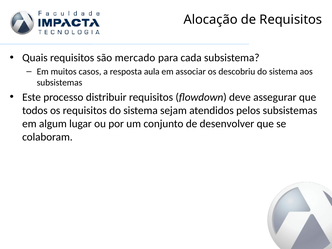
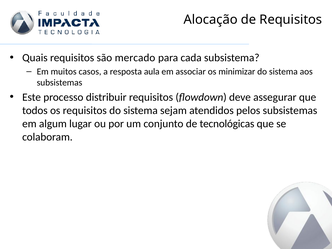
descobriu: descobriu -> minimizar
desenvolver: desenvolver -> tecnológicas
